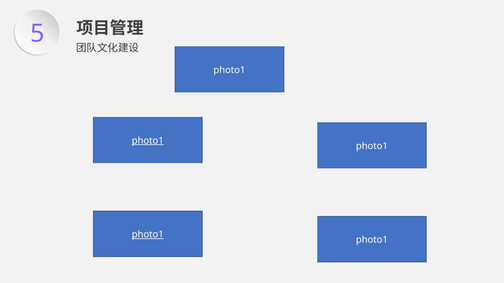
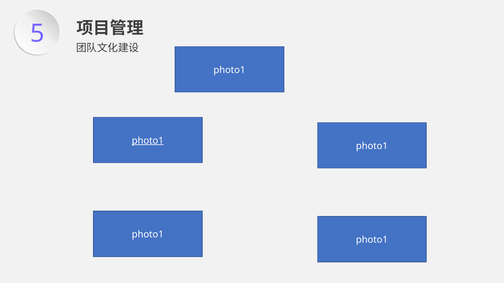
photo1 at (148, 235) underline: present -> none
